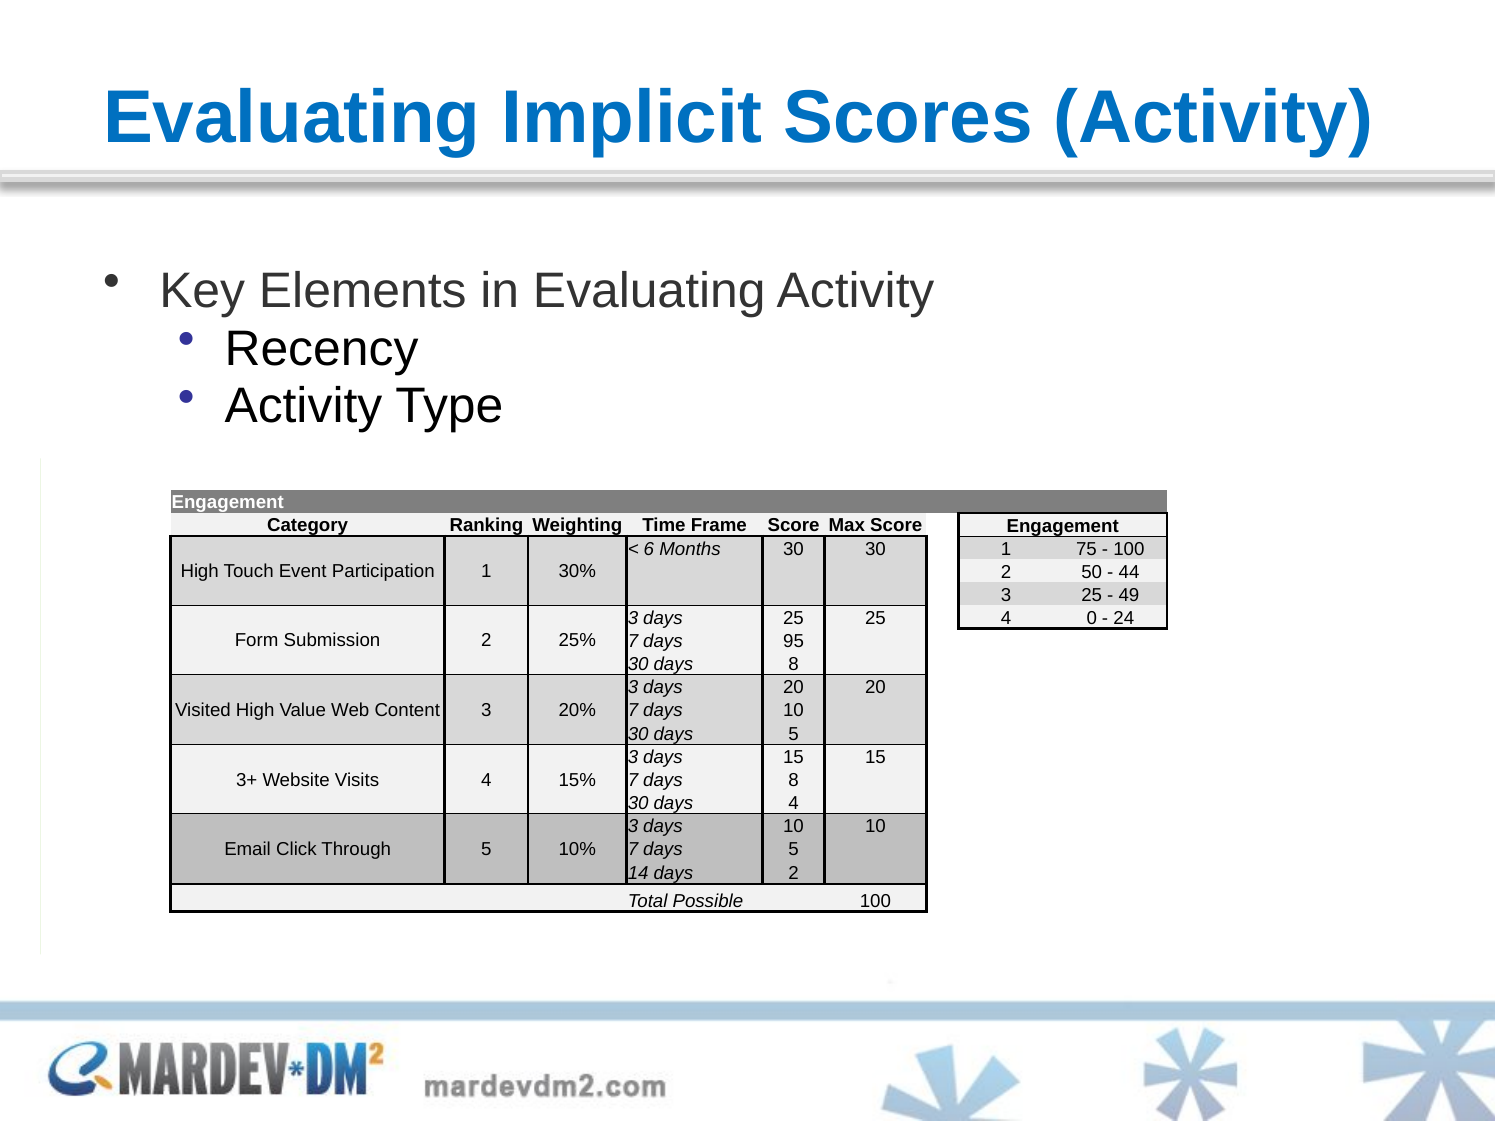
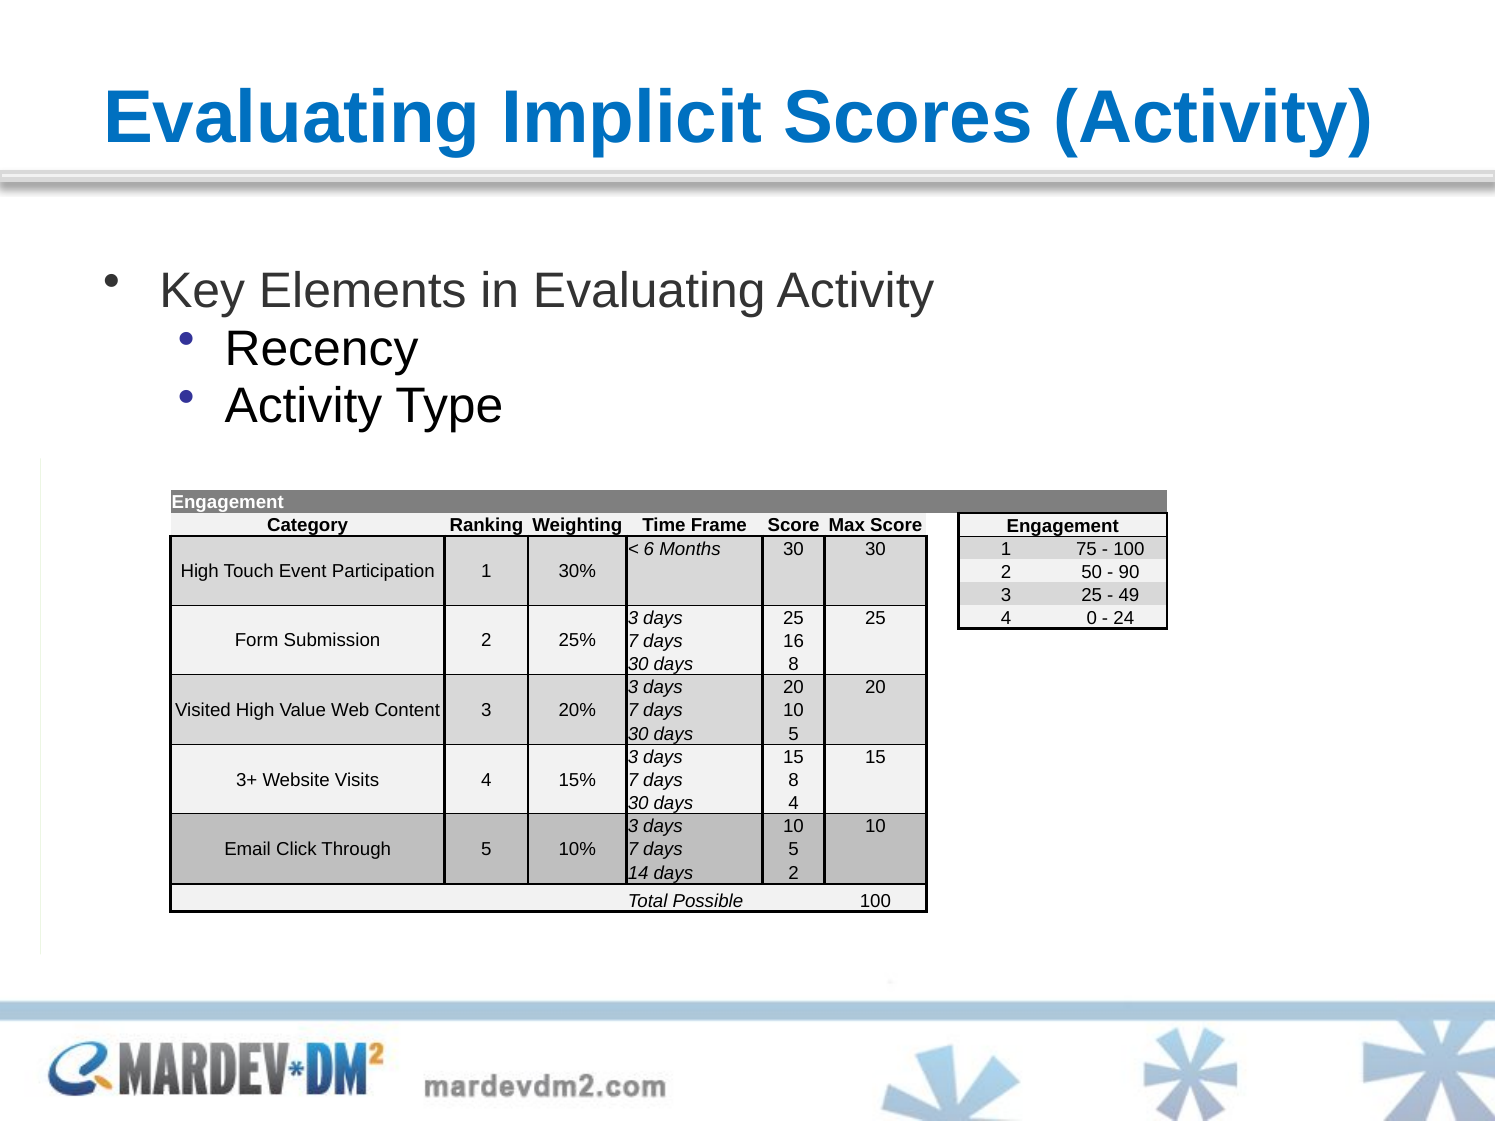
44: 44 -> 90
95: 95 -> 16
